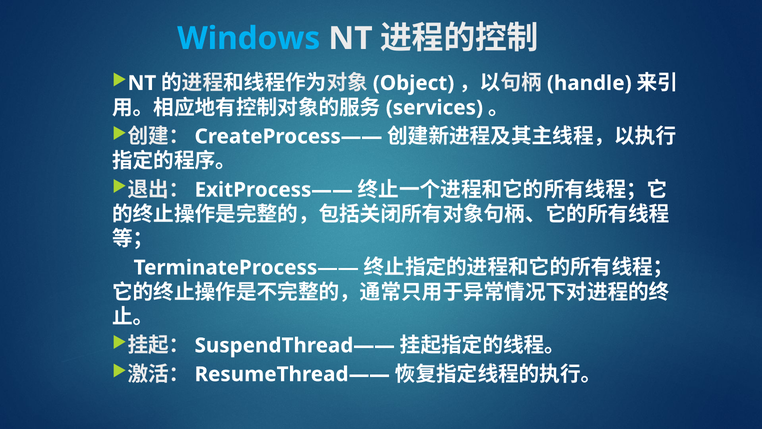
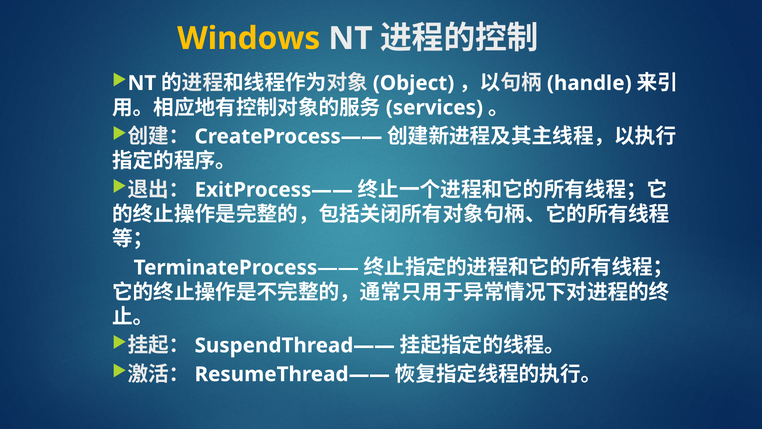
Windows colour: light blue -> yellow
